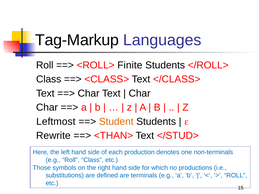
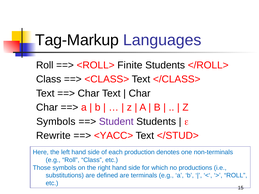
Leftmost at (56, 122): Leftmost -> Symbols
Student colour: orange -> purple
<THAN>: <THAN> -> <YACC>
